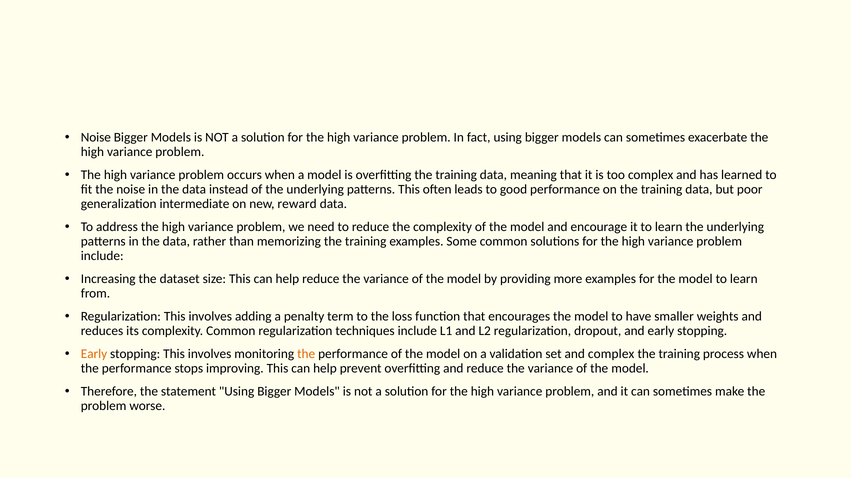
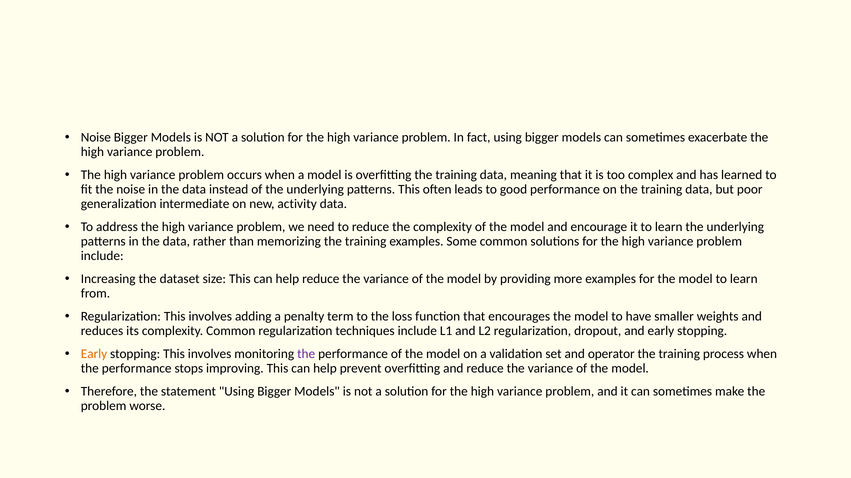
reward: reward -> activity
the at (306, 355) colour: orange -> purple
and complex: complex -> operator
